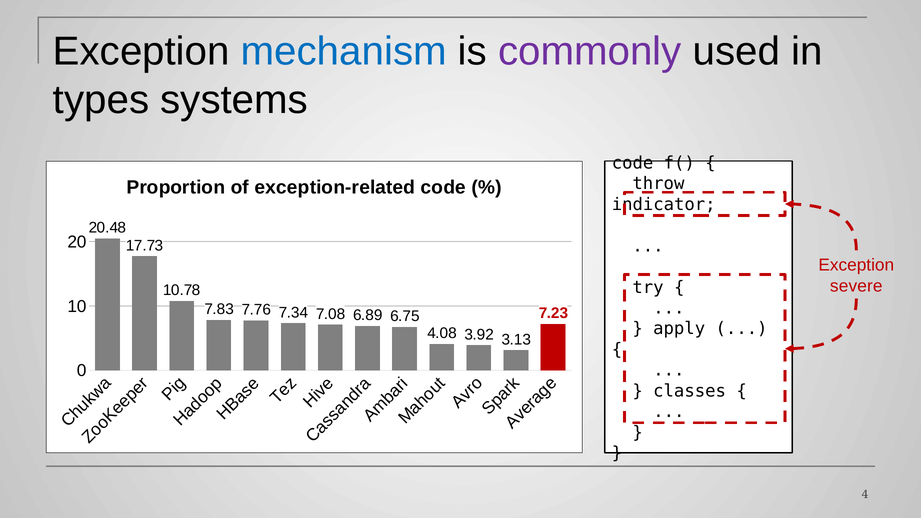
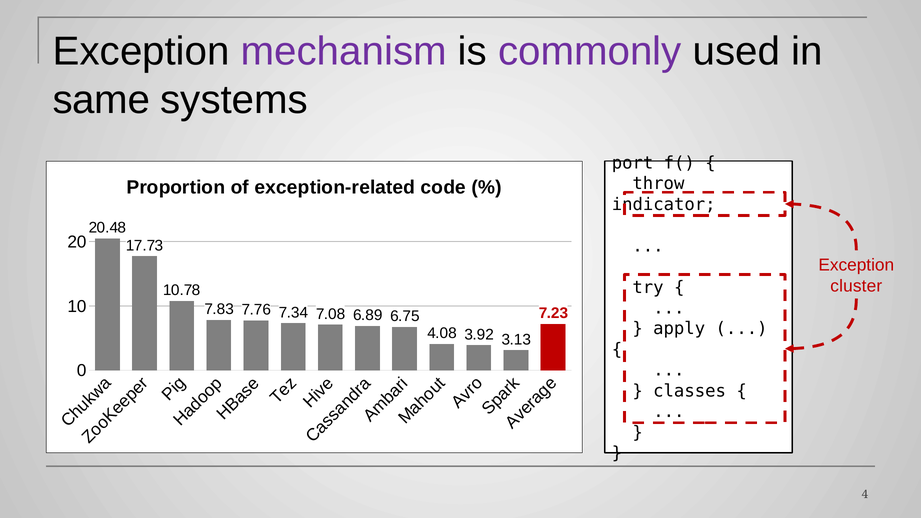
mechanism colour: blue -> purple
types: types -> same
code at (633, 163): code -> port
severe: severe -> cluster
